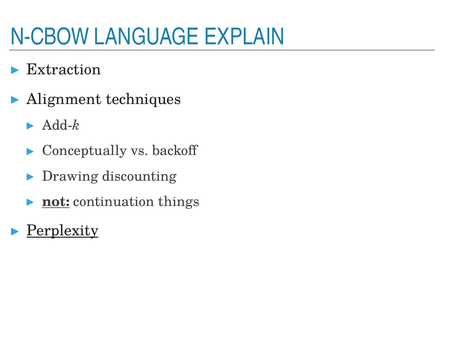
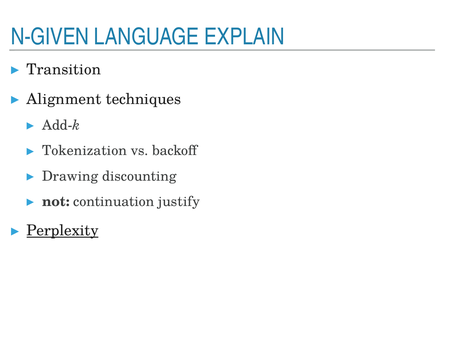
N-CBOW: N-CBOW -> N-GIVEN
Extraction: Extraction -> Transition
Conceptually: Conceptually -> Tokenization
not underline: present -> none
things: things -> justify
